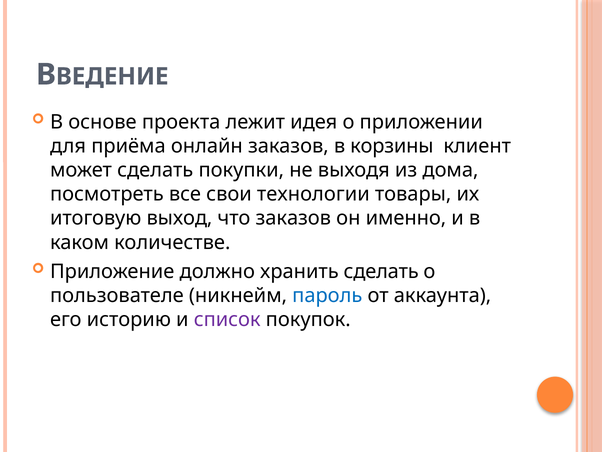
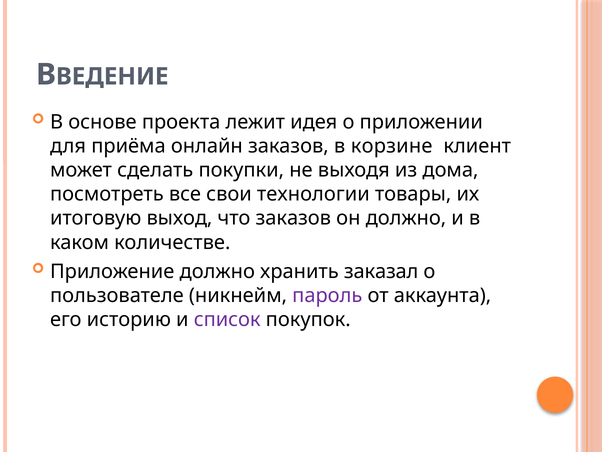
корзины: корзины -> корзине
он именно: именно -> должно
хранить сделать: сделать -> заказал
пароль colour: blue -> purple
